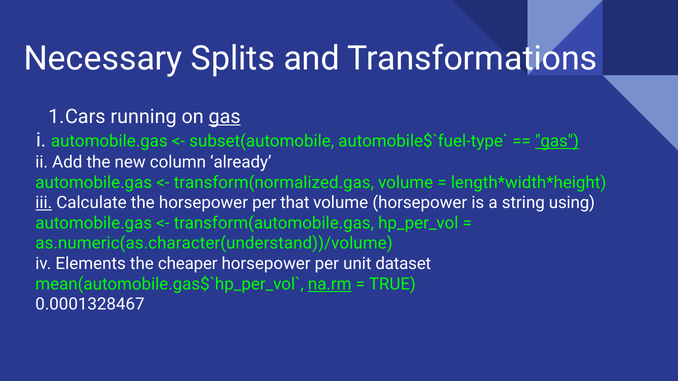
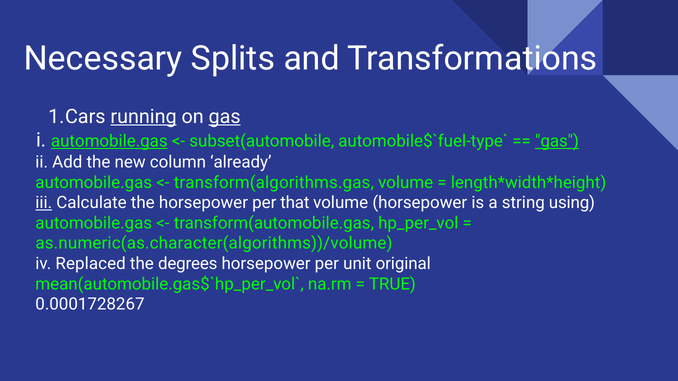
running underline: none -> present
automobile.gas at (109, 141) underline: none -> present
transform(normalized.gas: transform(normalized.gas -> transform(algorithms.gas
as.numeric(as.character(understand))/volume: as.numeric(as.character(understand))/volume -> as.numeric(as.character(algorithms))/volume
Elements: Elements -> Replaced
cheaper: cheaper -> degrees
dataset: dataset -> original
na.rm underline: present -> none
0.0001328467: 0.0001328467 -> 0.0001728267
